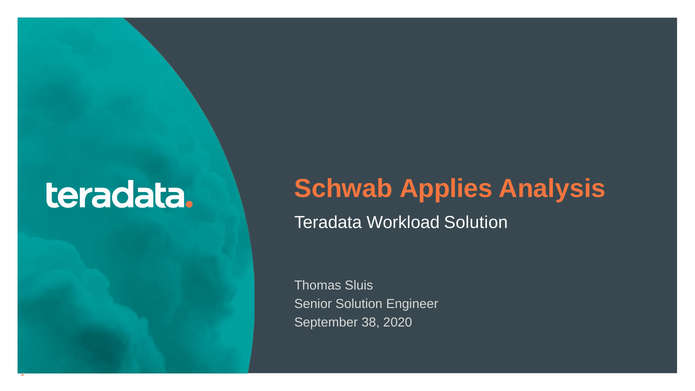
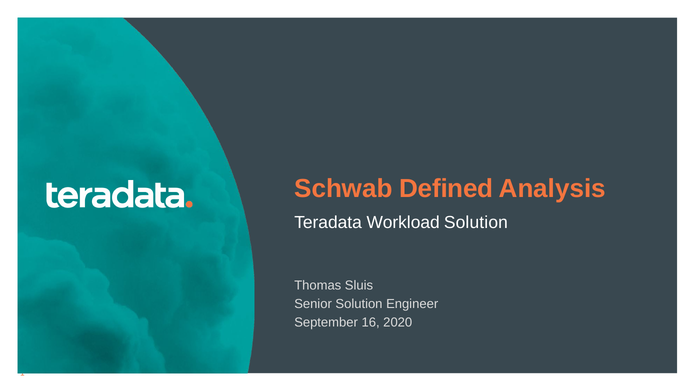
Applies: Applies -> Defined
38: 38 -> 16
